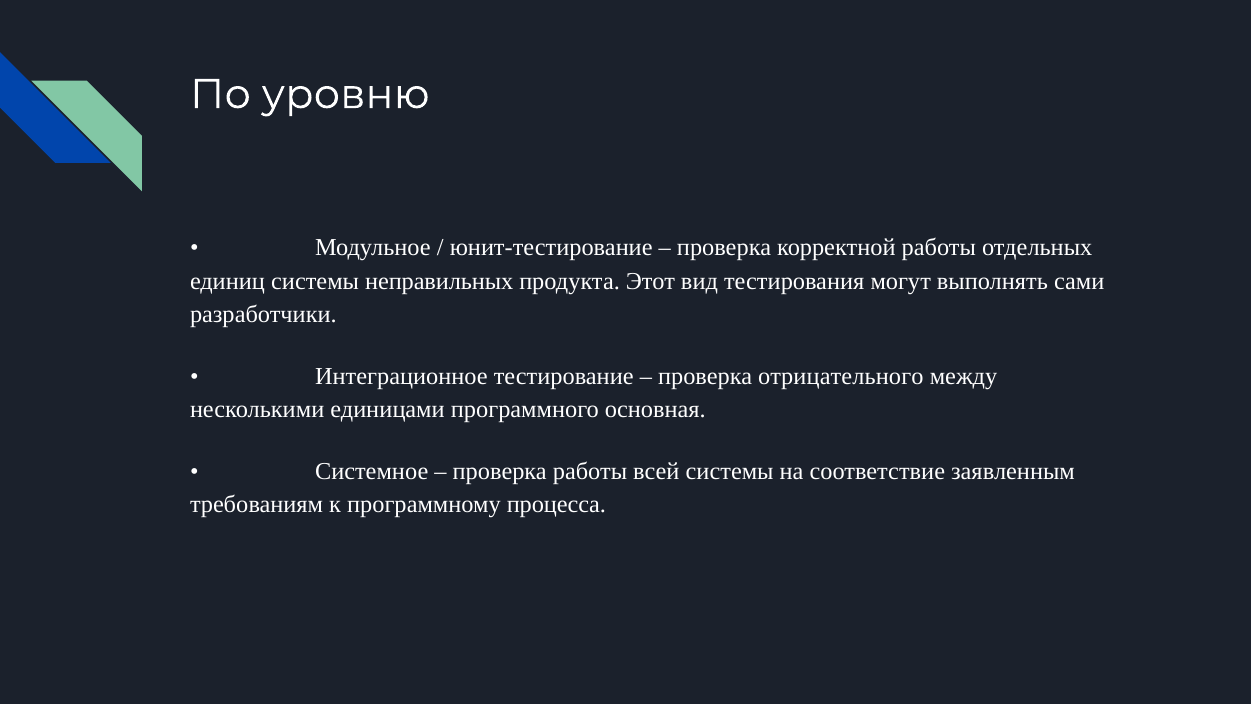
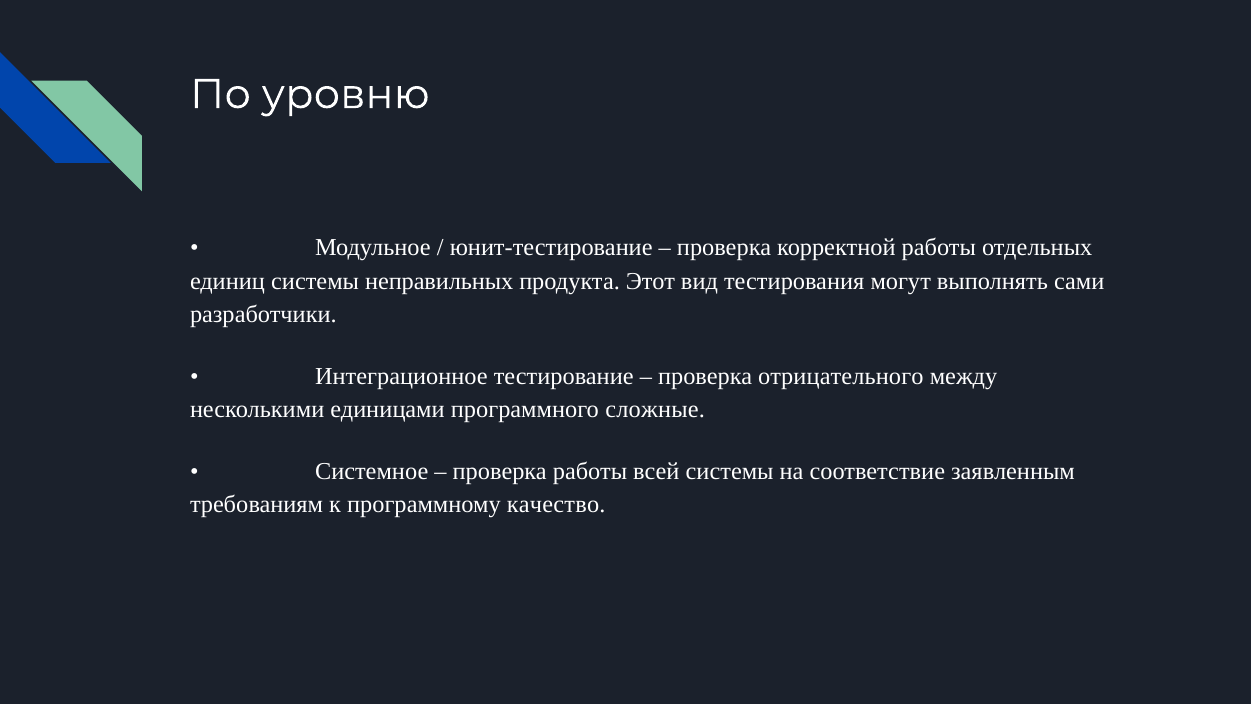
основная: основная -> сложные
процесса: процесса -> качество
